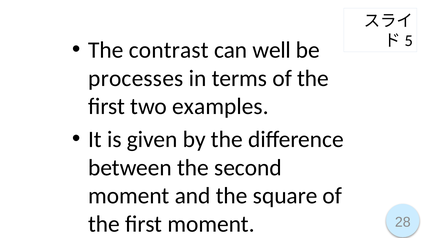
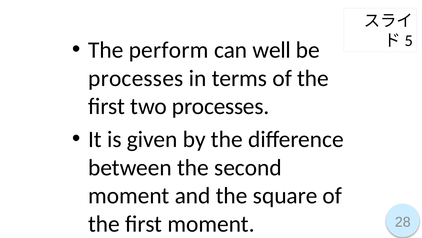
contrast: contrast -> perform
two examples: examples -> processes
